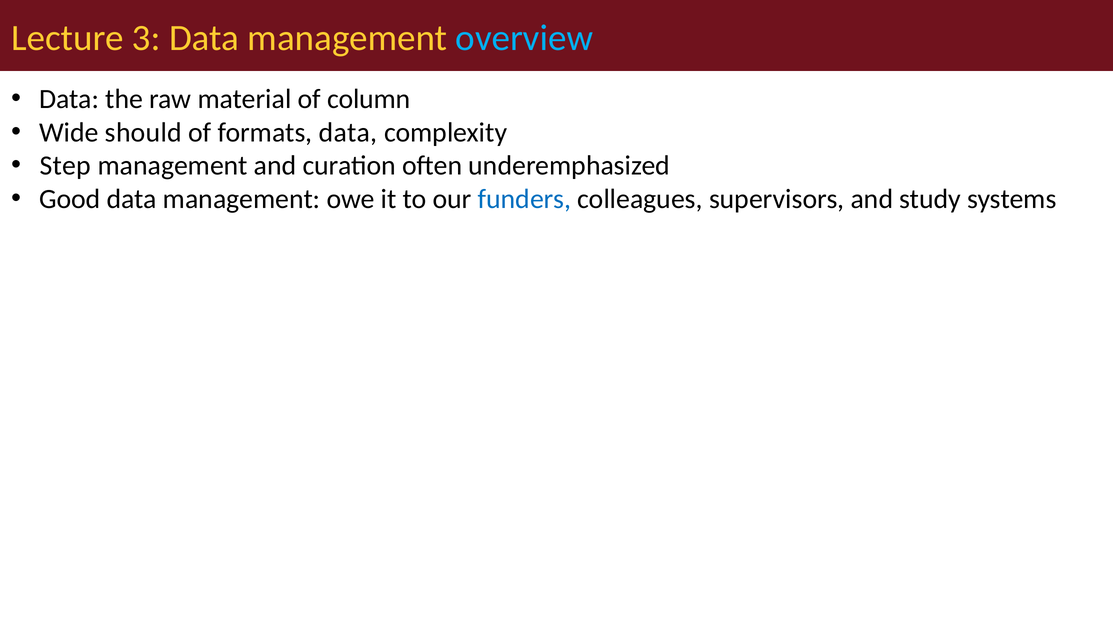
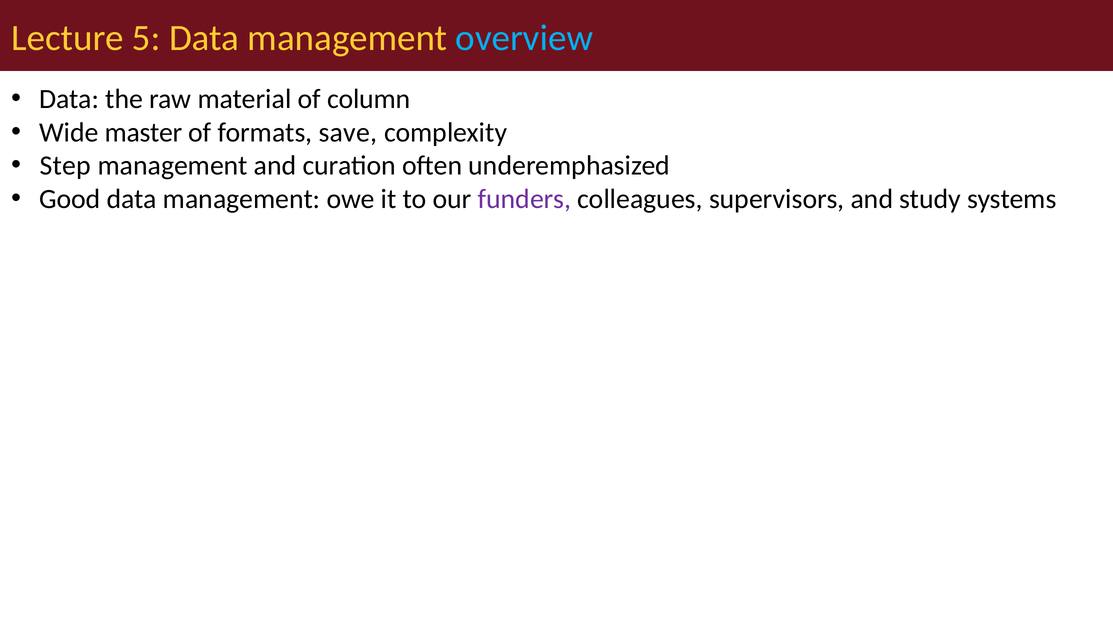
3: 3 -> 5
should: should -> master
formats data: data -> save
funders colour: blue -> purple
